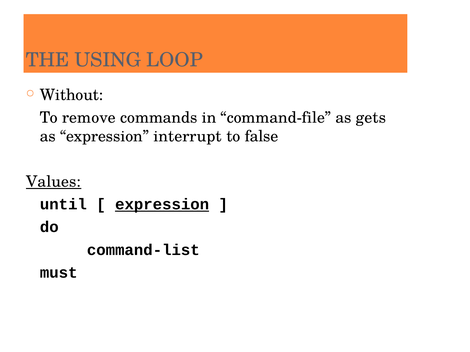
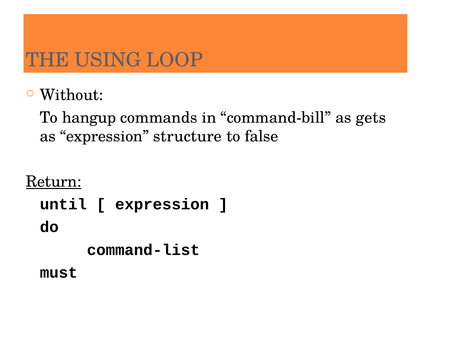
remove: remove -> hangup
command-file: command-file -> command-bill
interrupt: interrupt -> structure
Values: Values -> Return
expression at (162, 205) underline: present -> none
